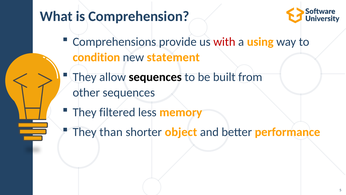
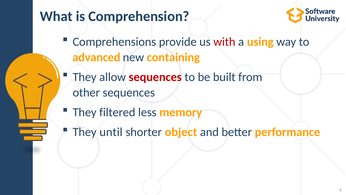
condition: condition -> advanced
statement: statement -> containing
sequences at (155, 77) colour: black -> red
than: than -> until
